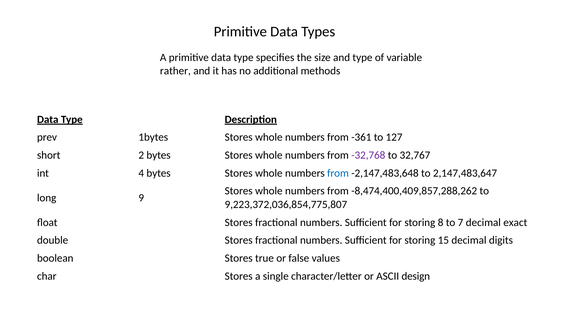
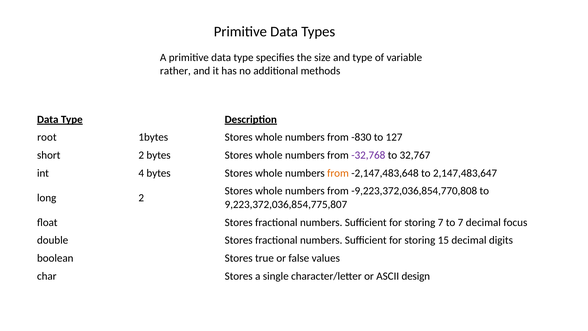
prev: prev -> root
-361: -361 -> -830
from at (338, 173) colour: blue -> orange
-8,474,400,409,857,288,262: -8,474,400,409,857,288,262 -> -9,223,372,036,854,770,808
long 9: 9 -> 2
storing 8: 8 -> 7
exact: exact -> focus
